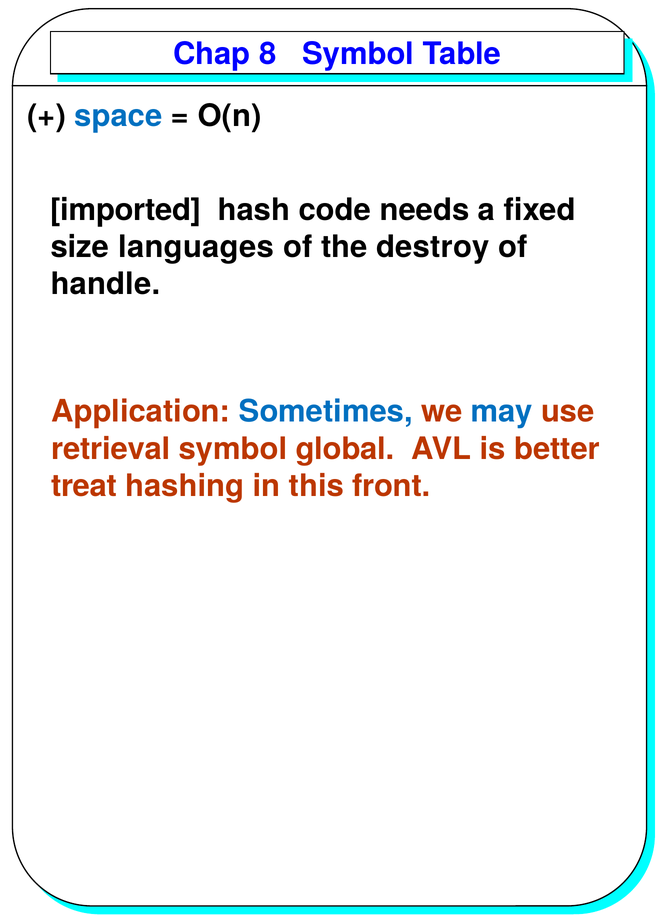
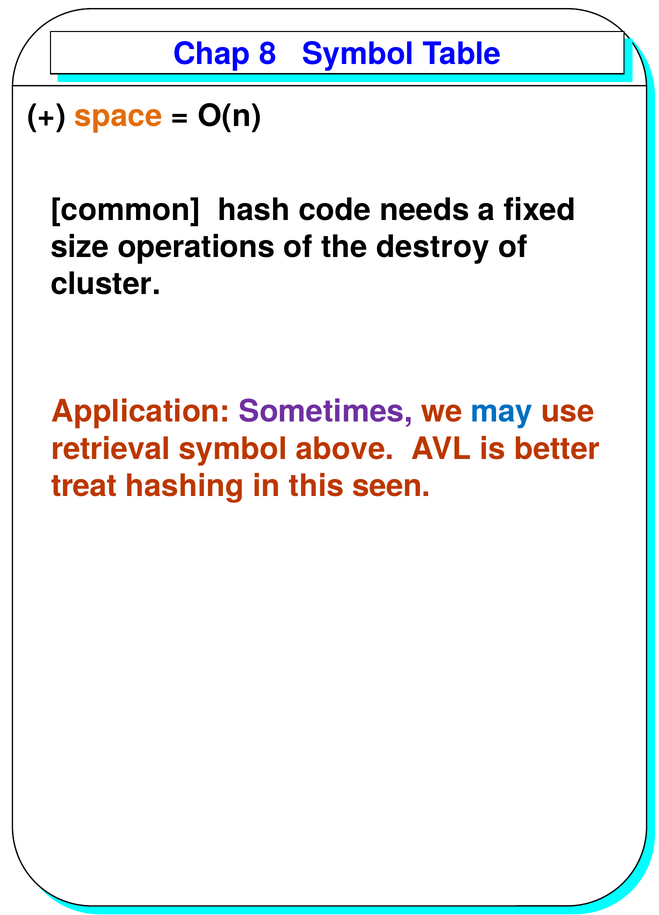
space colour: blue -> orange
imported: imported -> common
languages: languages -> operations
handle: handle -> cluster
Sometimes colour: blue -> purple
global: global -> above
front: front -> seen
